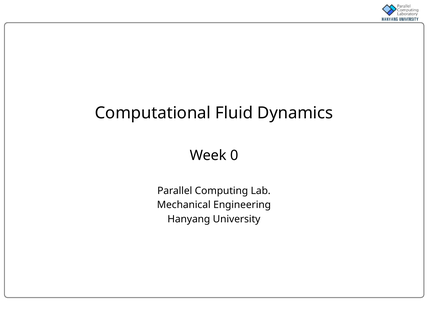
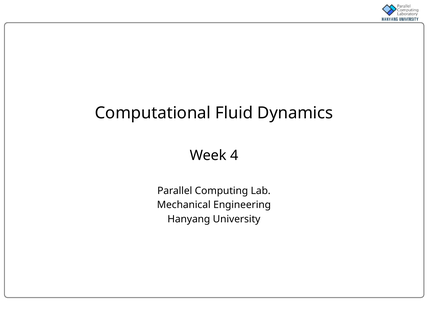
0: 0 -> 4
